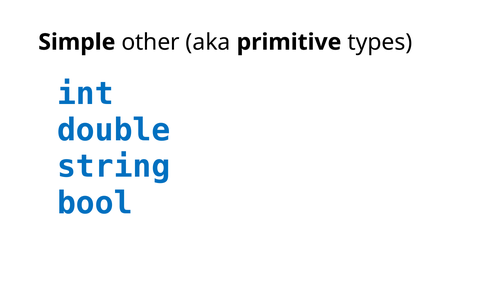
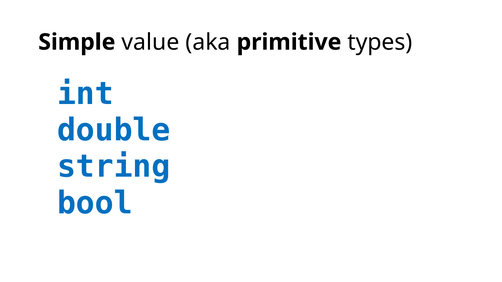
other: other -> value
